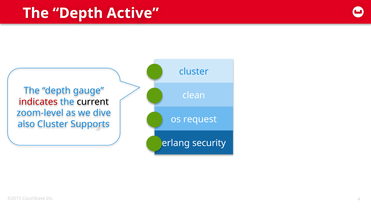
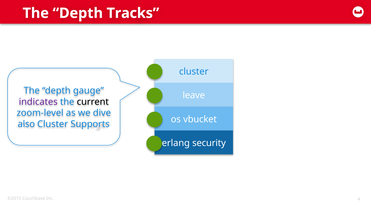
Active: Active -> Tracks
clean: clean -> leave
indicates colour: red -> purple
request: request -> vbucket
